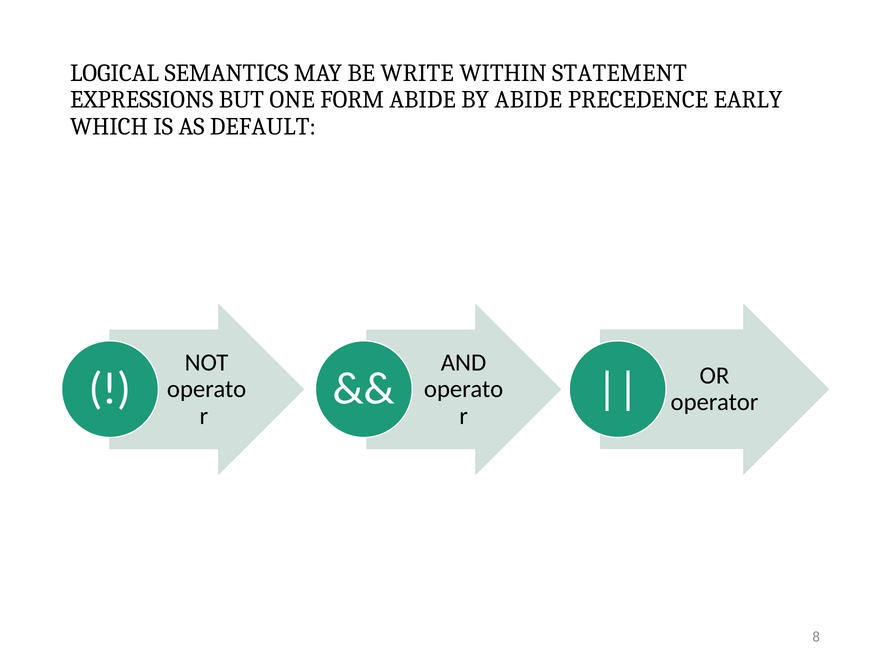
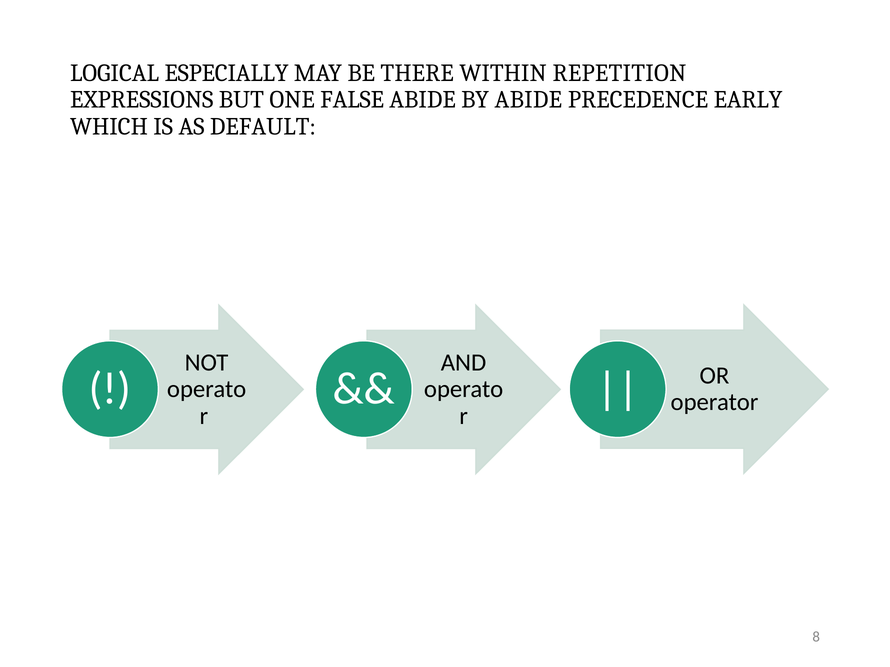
SEMANTICS: SEMANTICS -> ESPECIALLY
WRITE: WRITE -> THERE
STATEMENT: STATEMENT -> REPETITION
FORM: FORM -> FALSE
